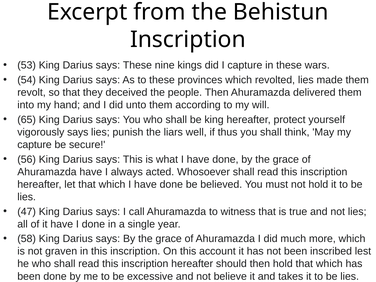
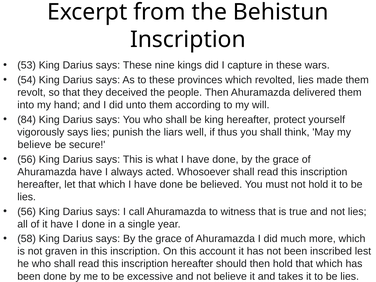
65: 65 -> 84
capture at (34, 145): capture -> believe
47 at (27, 212): 47 -> 56
